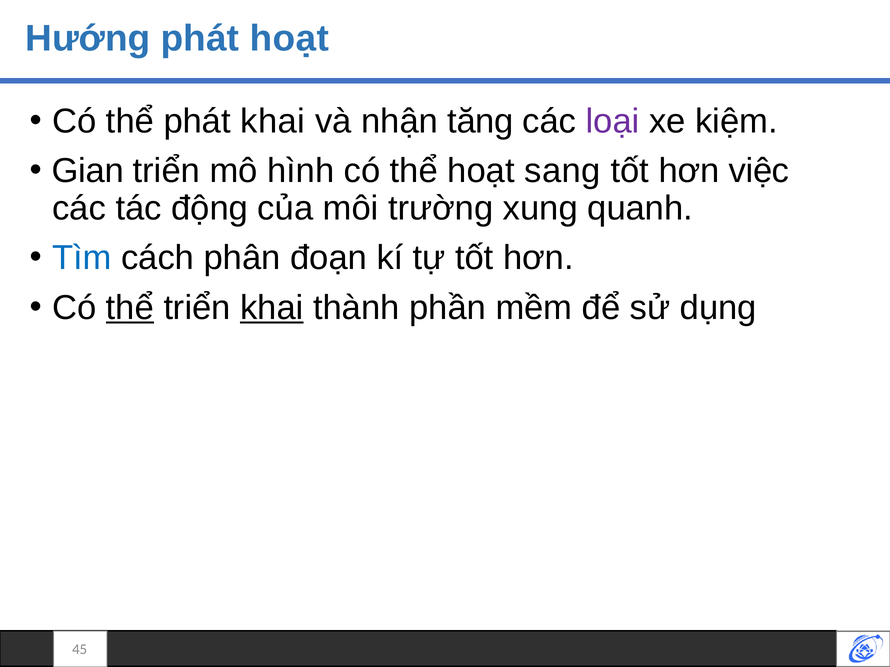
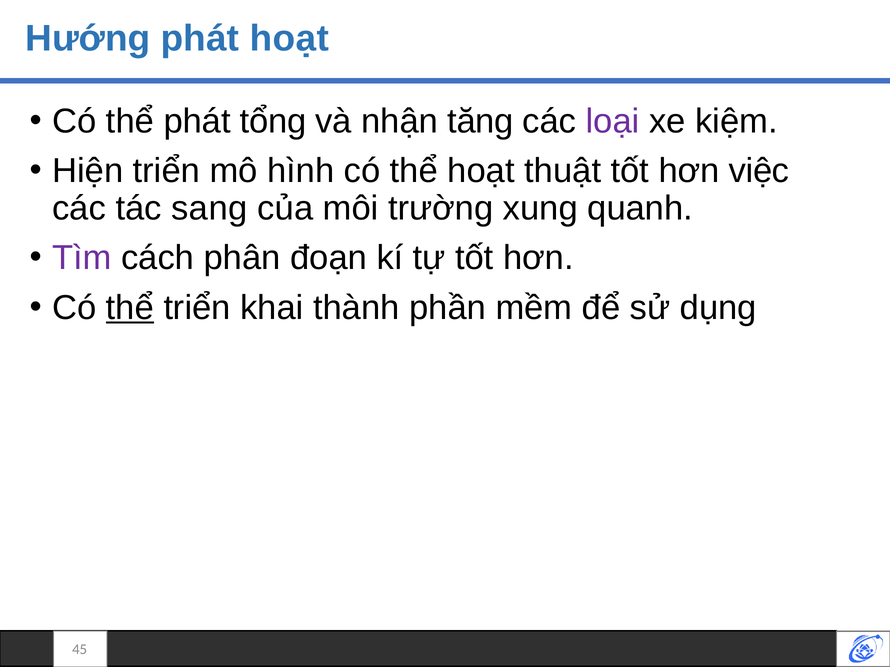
phát khai: khai -> tổng
Gian: Gian -> Hiện
sang: sang -> thuật
động: động -> sang
Tìm colour: blue -> purple
khai at (272, 308) underline: present -> none
